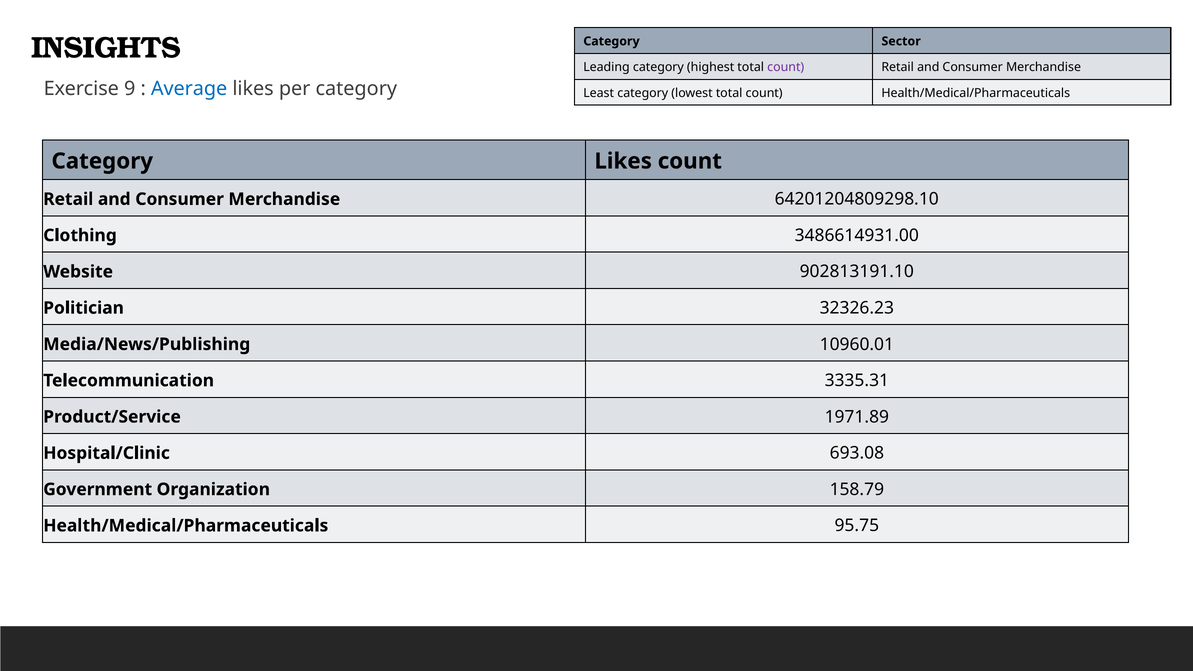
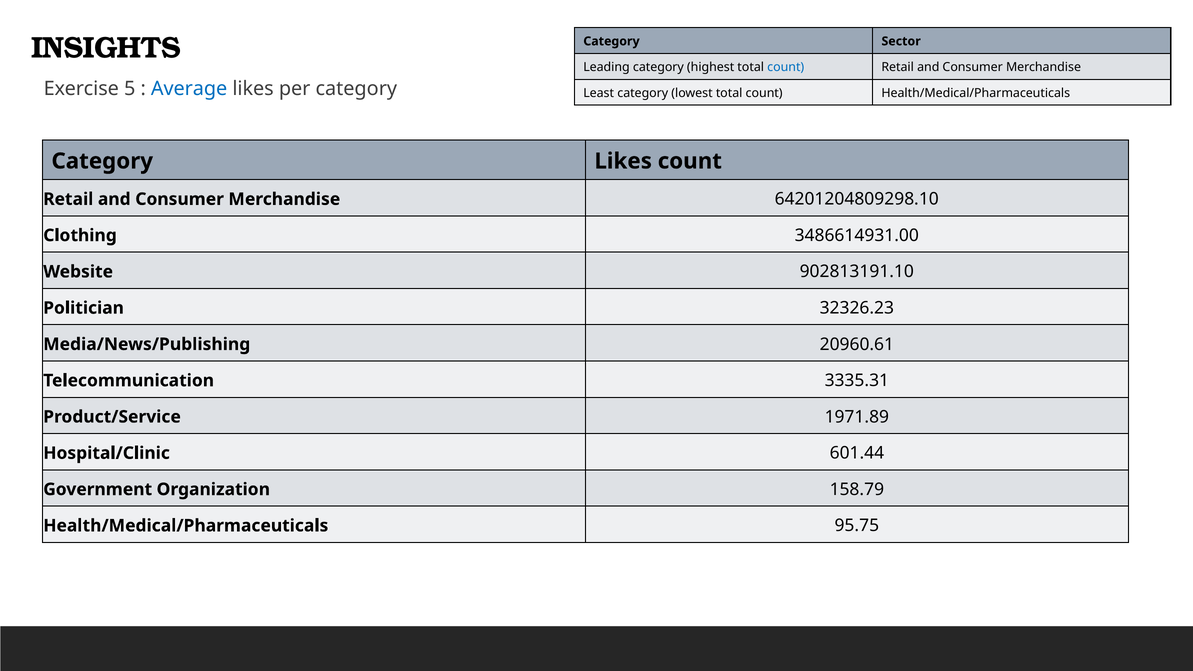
count at (786, 67) colour: purple -> blue
9: 9 -> 5
10960.01: 10960.01 -> 20960.61
693.08: 693.08 -> 601.44
